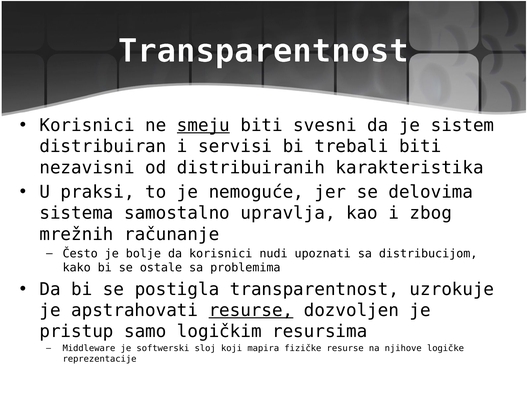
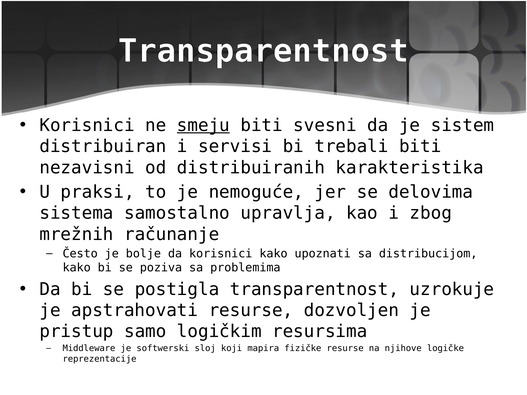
korisnici nudi: nudi -> kako
ostale: ostale -> poziva
resurse at (251, 311) underline: present -> none
